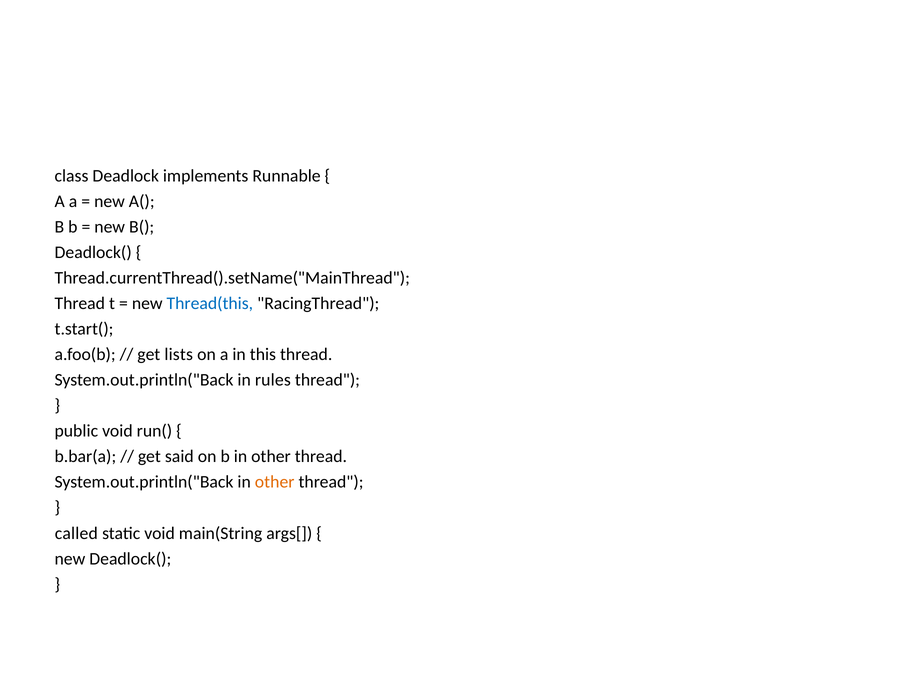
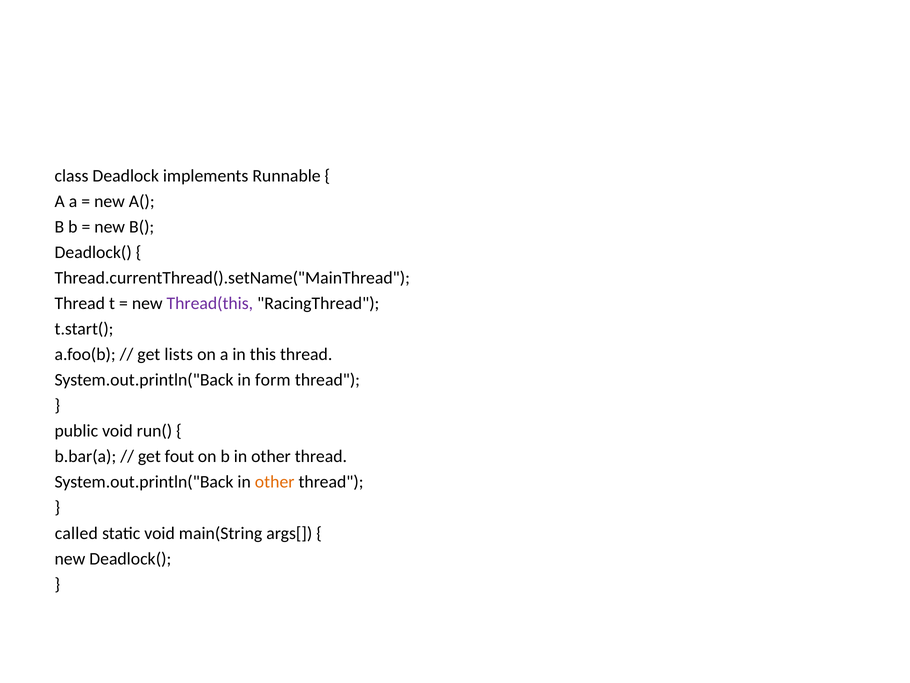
Thread(this colour: blue -> purple
rules: rules -> form
said: said -> fout
